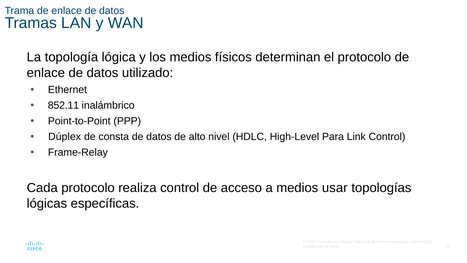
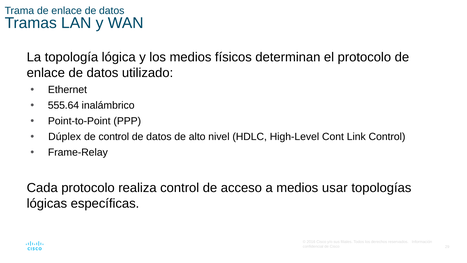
852.11: 852.11 -> 555.64
de consta: consta -> control
Para: Para -> Cont
